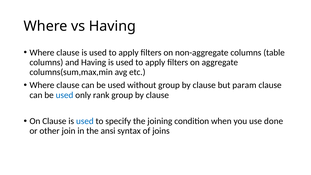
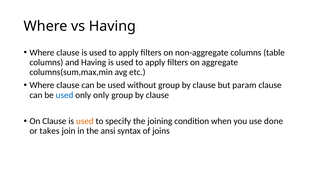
only rank: rank -> only
used at (85, 121) colour: blue -> orange
other: other -> takes
